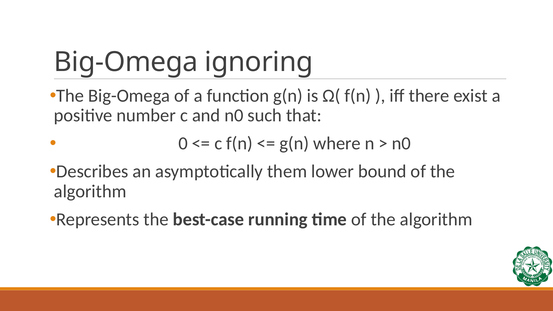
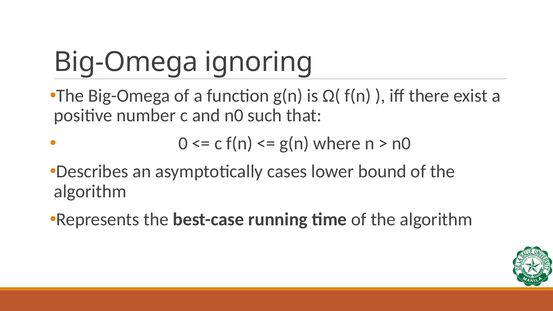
them: them -> cases
